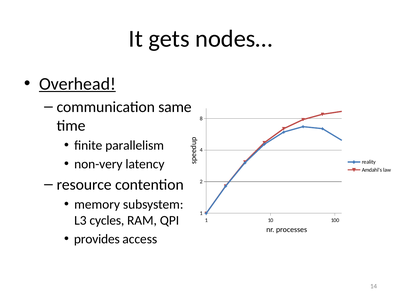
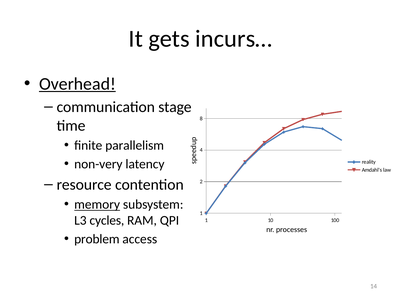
nodes…: nodes… -> incurs…
same: same -> stage
memory underline: none -> present
provides: provides -> problem
